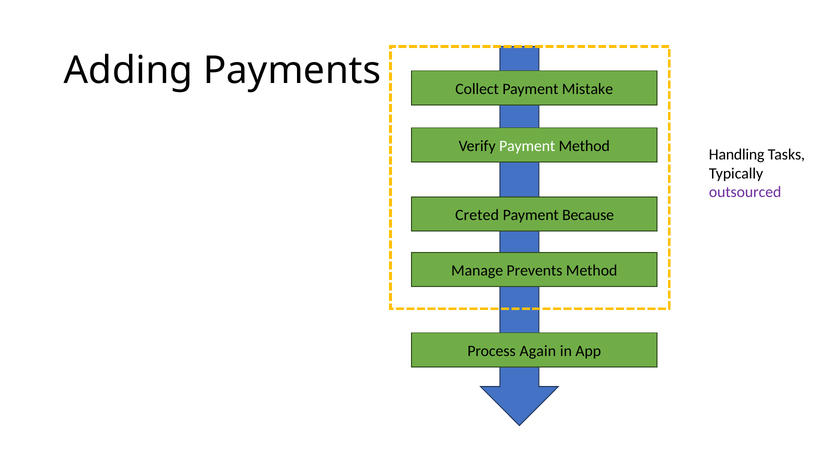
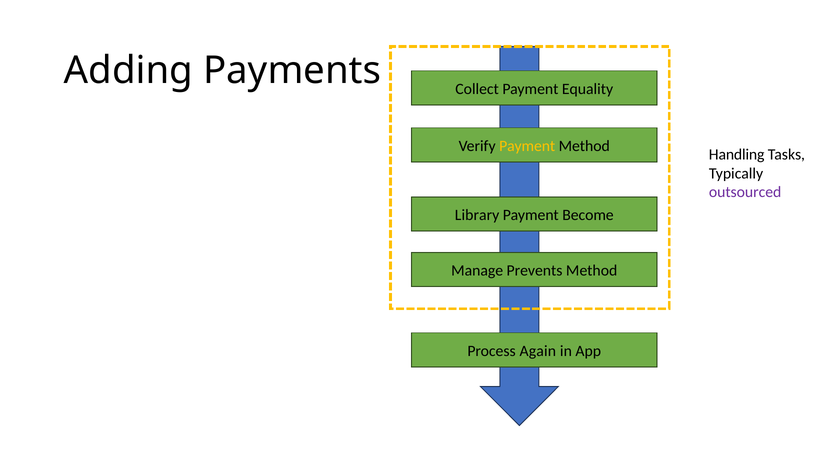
Mistake: Mistake -> Equality
Payment at (527, 146) colour: white -> yellow
Creted: Creted -> Library
Because: Because -> Become
